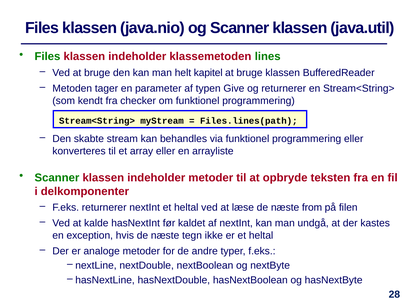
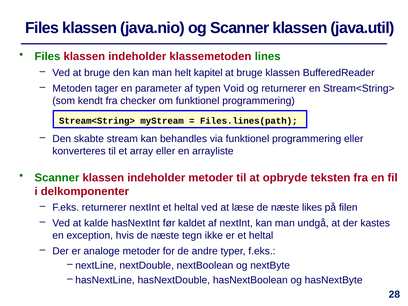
Give: Give -> Void
from: from -> likes
